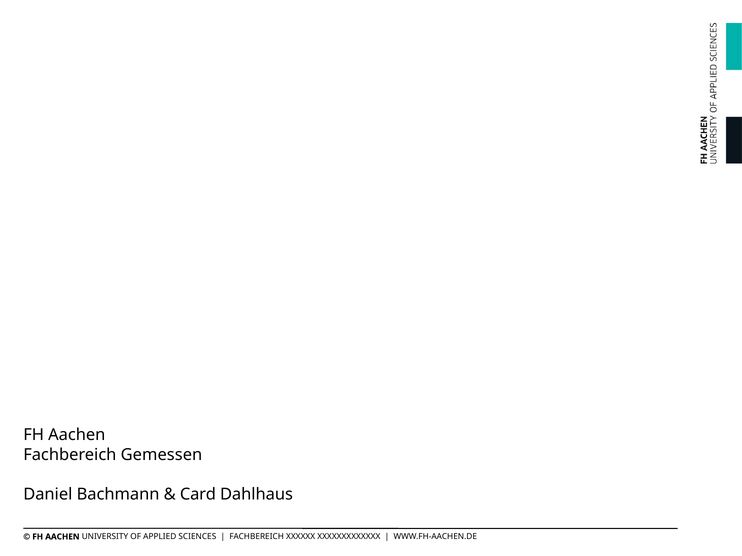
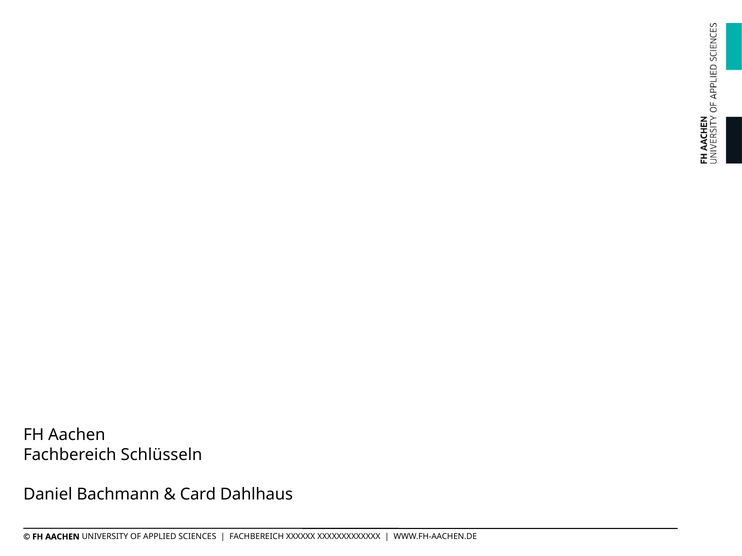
Gemessen: Gemessen -> Schlüsseln
